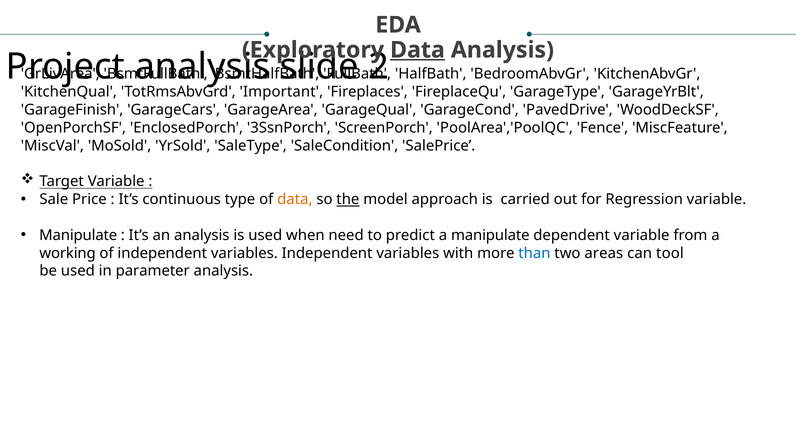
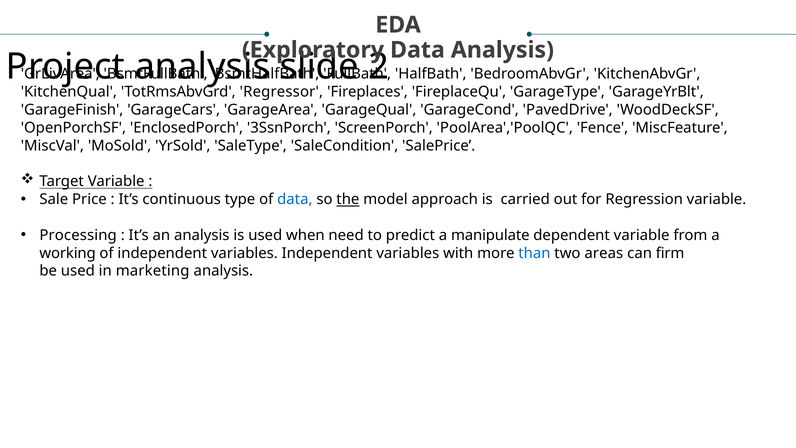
Data at (417, 50) underline: present -> none
Important: Important -> Regressor
data at (295, 199) colour: orange -> blue
Manipulate at (78, 235): Manipulate -> Processing
tool: tool -> firm
parameter: parameter -> marketing
